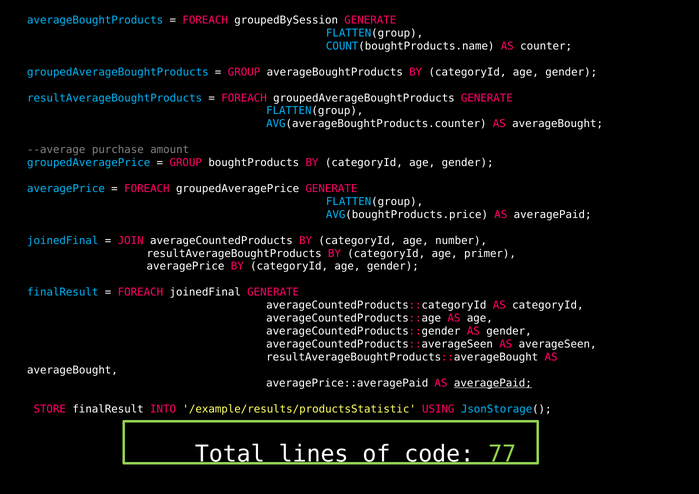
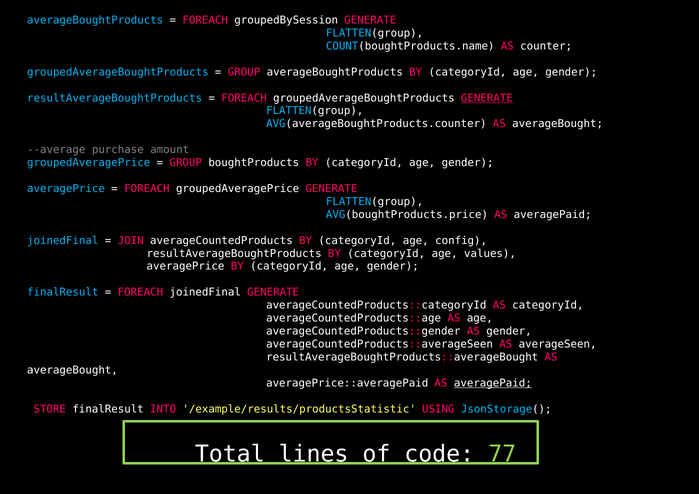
GENERATE at (487, 98) underline: none -> present
number: number -> config
primer: primer -> values
